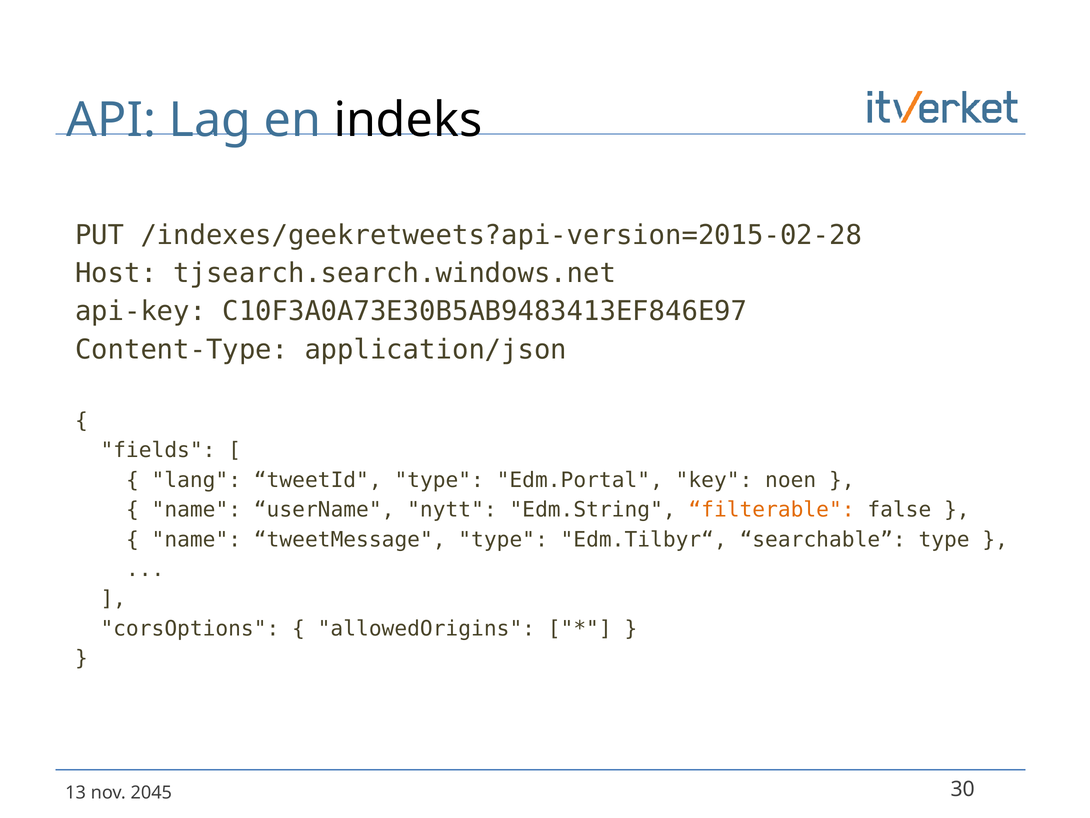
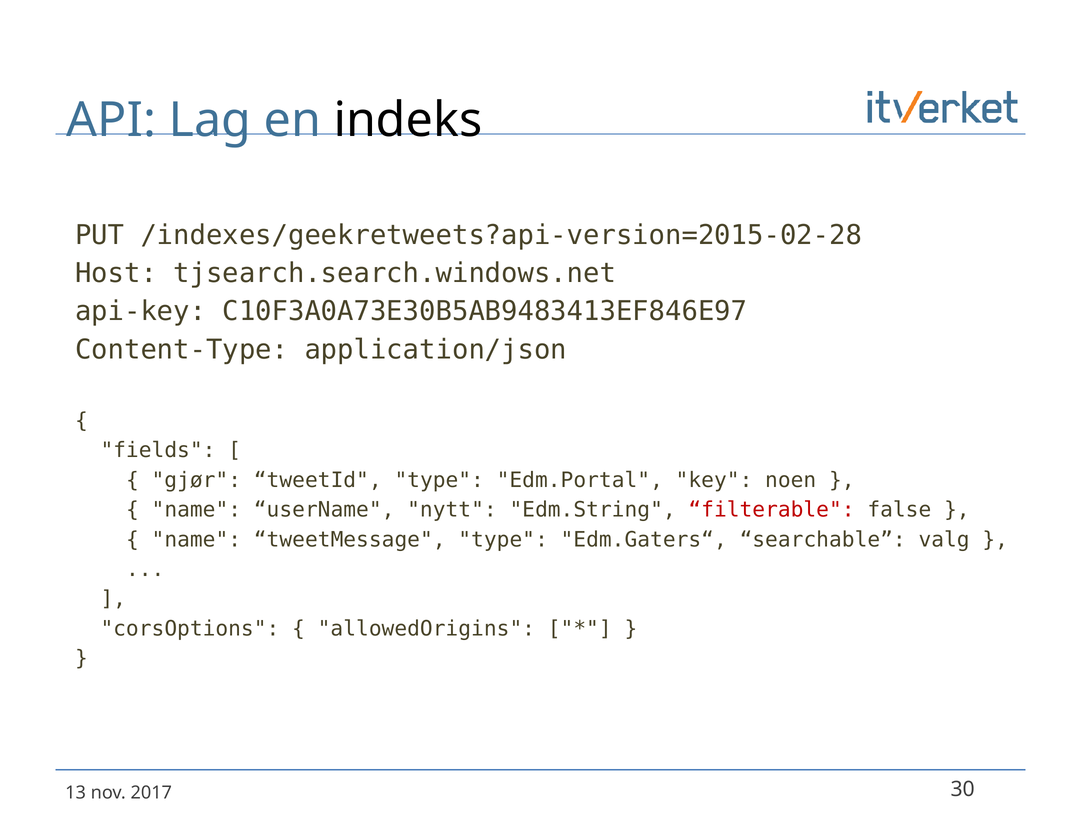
lang: lang -> gjør
filterable colour: orange -> red
Edm.Tilbyr“: Edm.Tilbyr“ -> Edm.Gaters“
searchable type: type -> valg
2045: 2045 -> 2017
